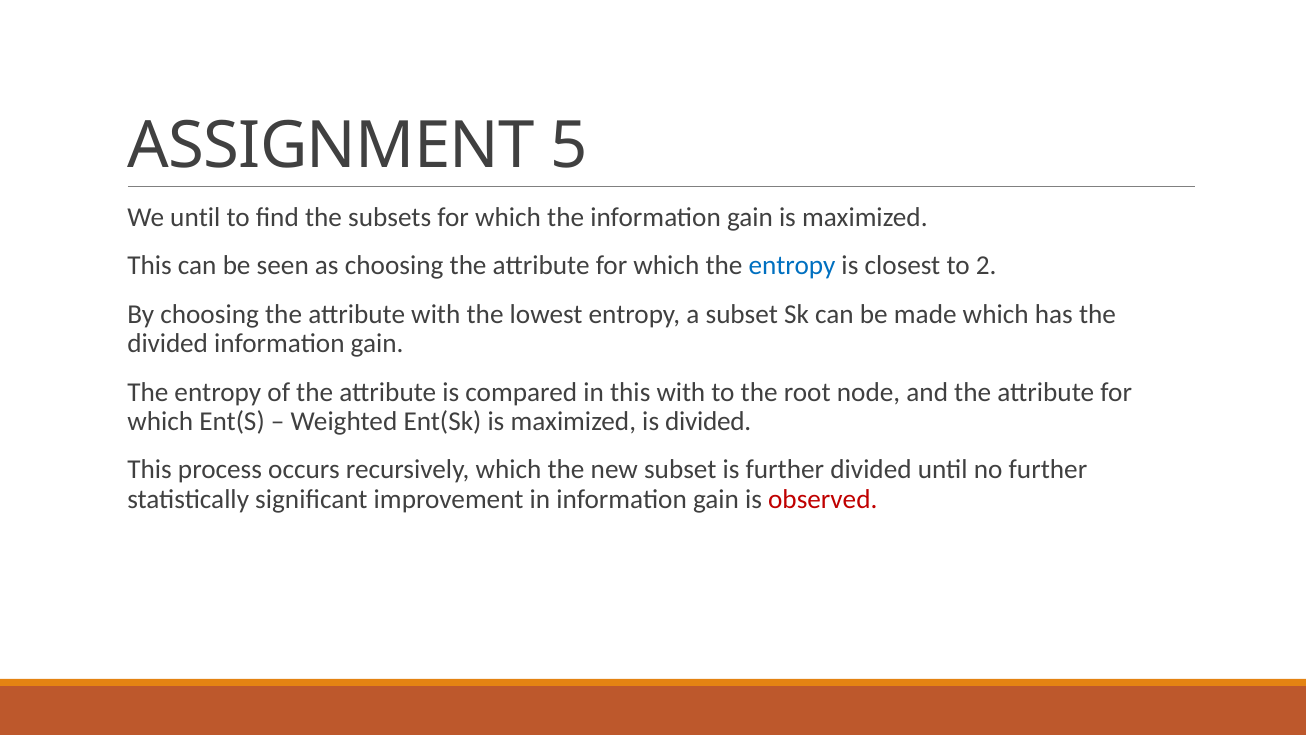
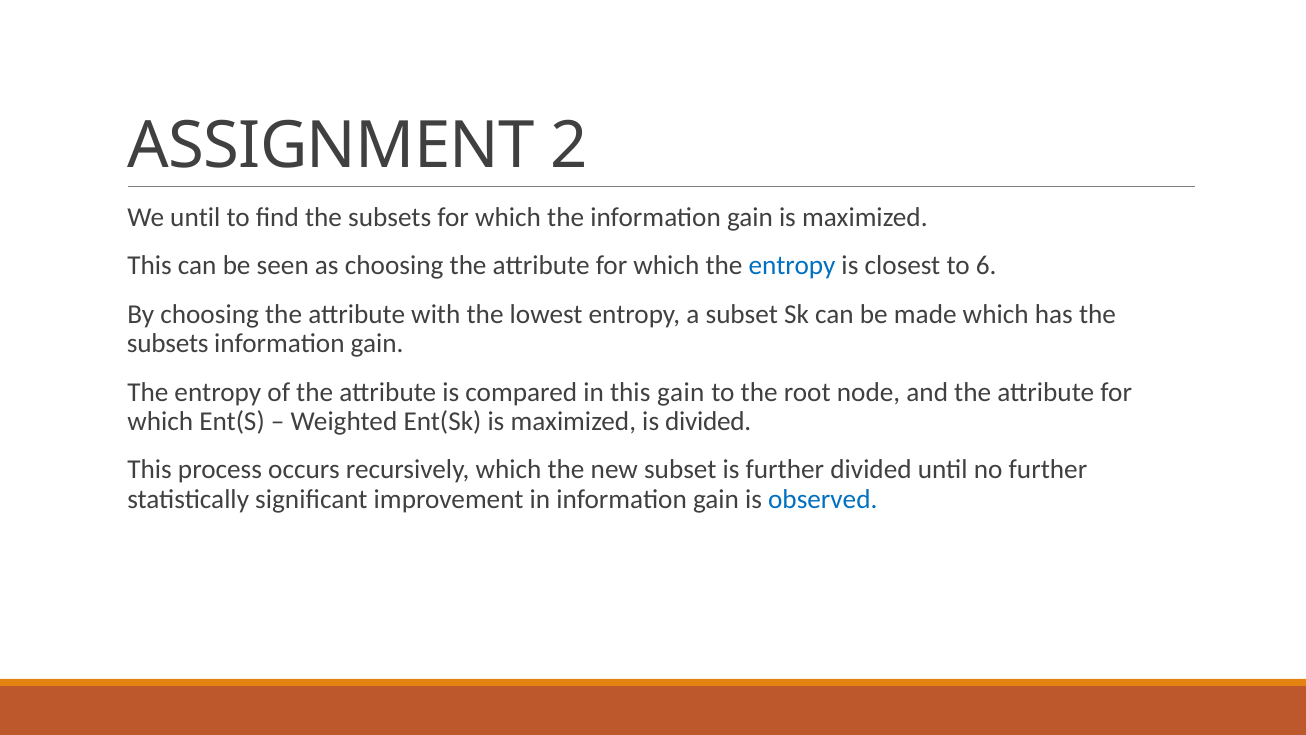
5: 5 -> 2
2: 2 -> 6
divided at (168, 343): divided -> subsets
this with: with -> gain
observed colour: red -> blue
